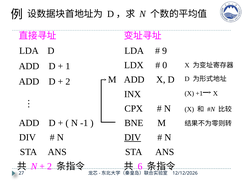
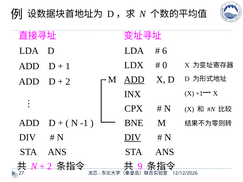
9: 9 -> 6
ADD at (134, 80) underline: none -> present
6: 6 -> 9
